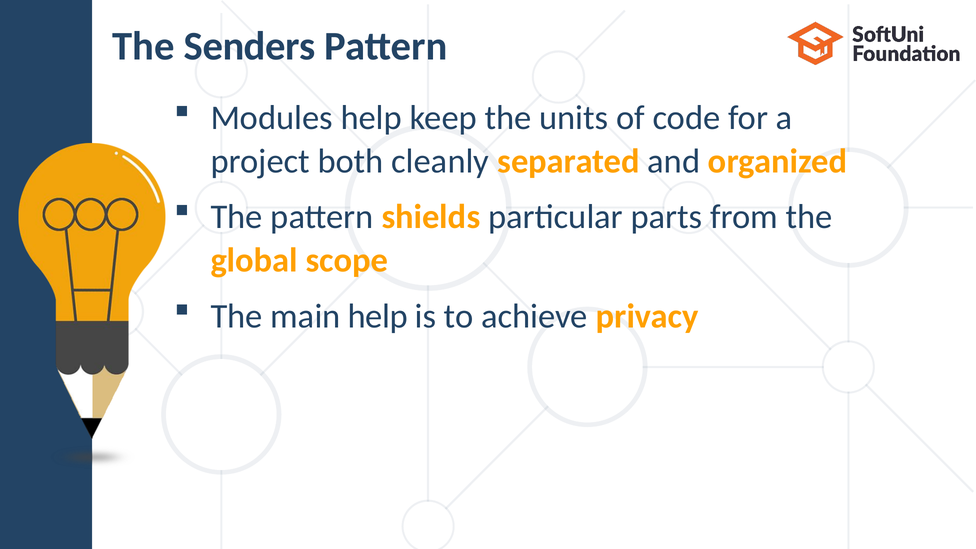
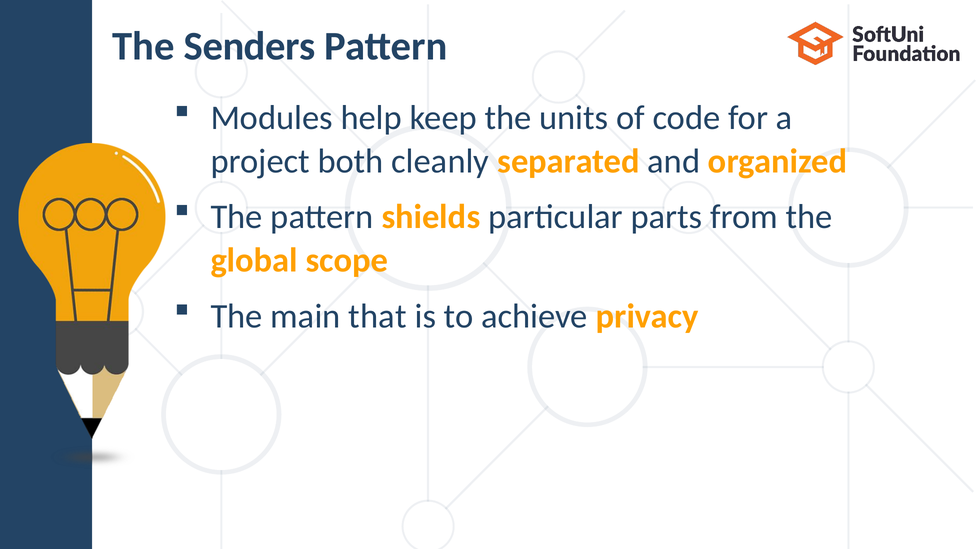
main help: help -> that
